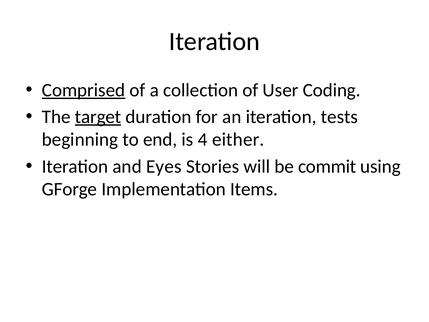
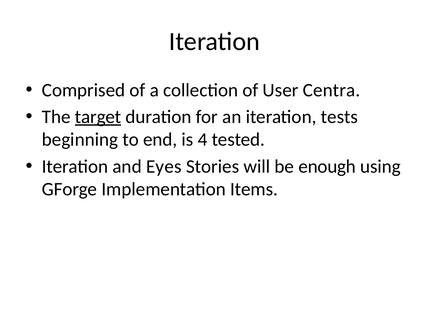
Comprised underline: present -> none
Coding: Coding -> Centra
either: either -> tested
commit: commit -> enough
